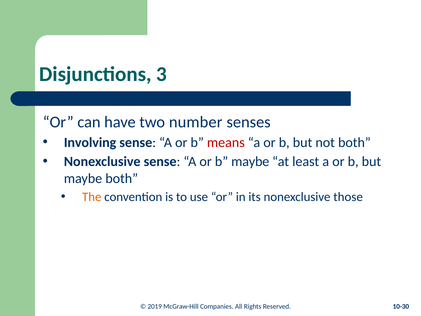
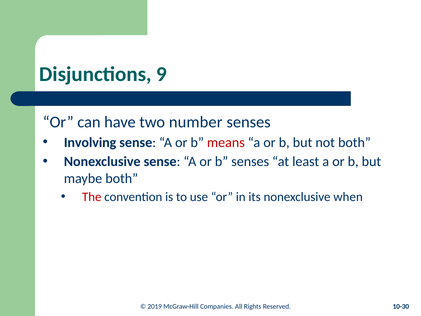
3: 3 -> 9
b maybe: maybe -> senses
The colour: orange -> red
those: those -> when
